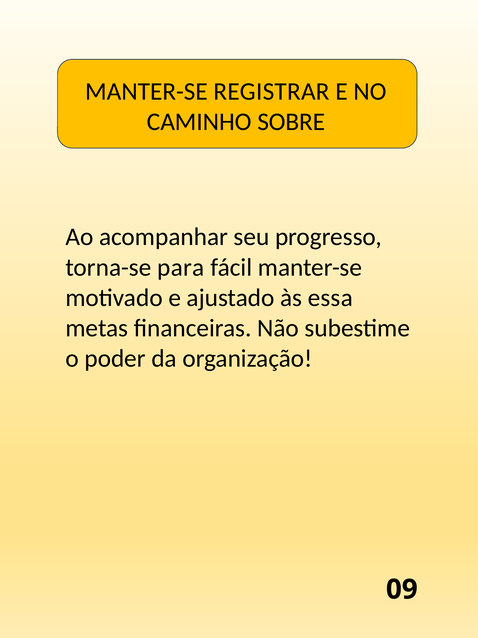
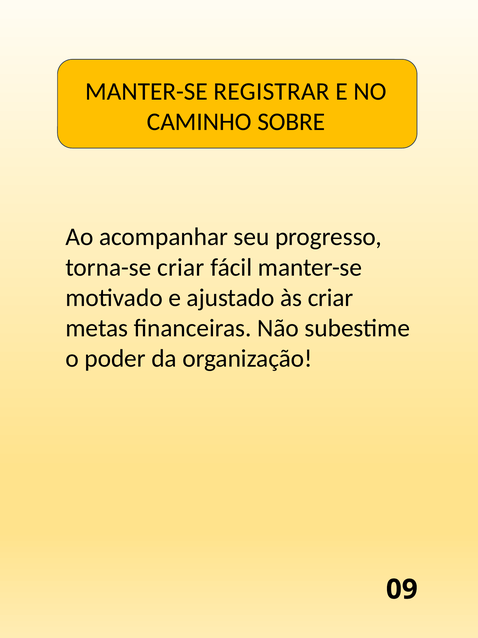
torna-se para: para -> criar
às essa: essa -> criar
